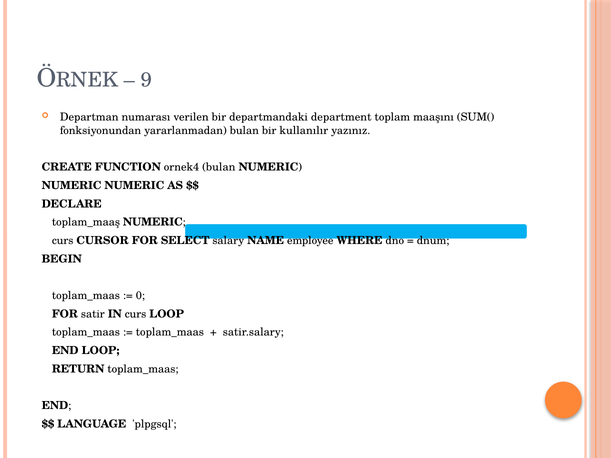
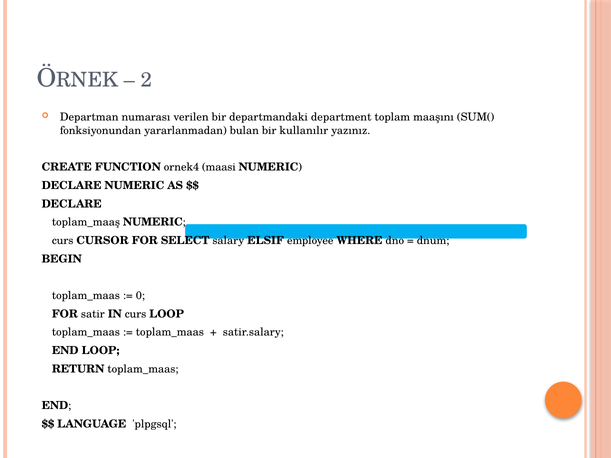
9: 9 -> 2
ornek4 bulan: bulan -> maasi
NUMERIC at (72, 186): NUMERIC -> DECLARE
NAME: NAME -> ELSIF
